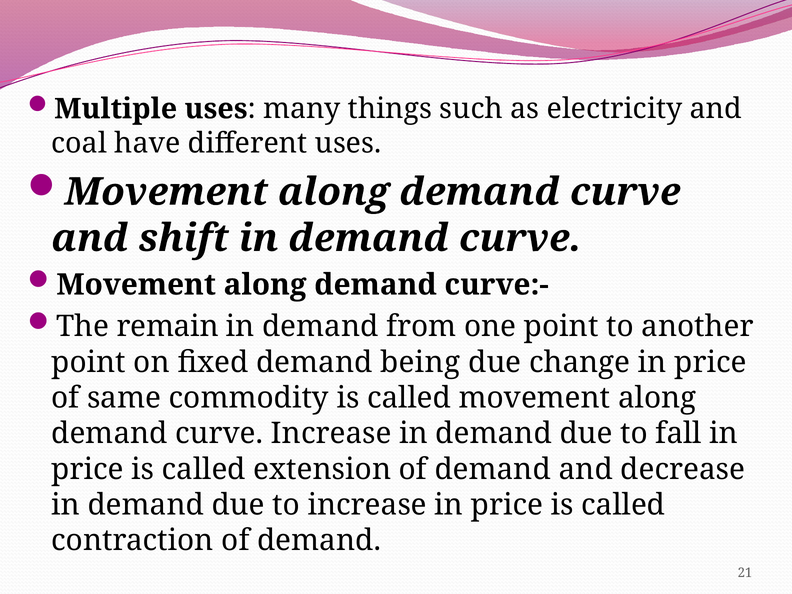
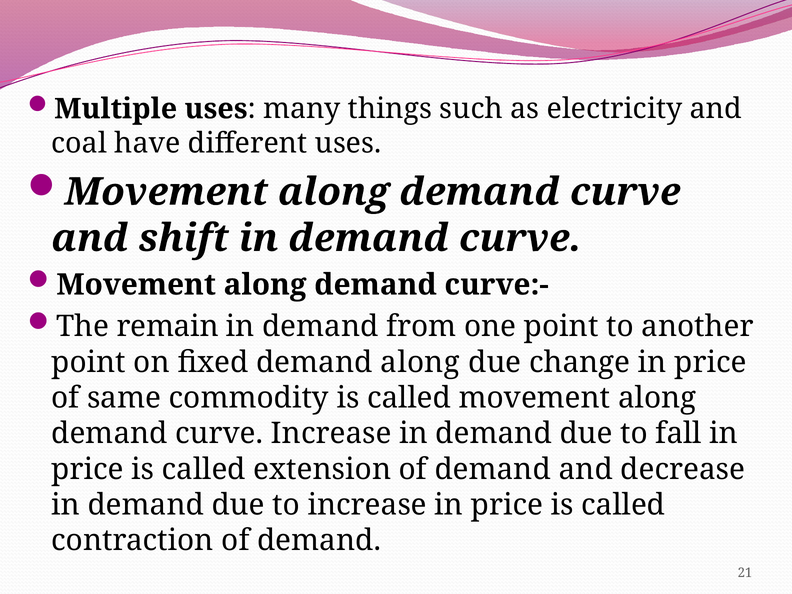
demand being: being -> along
